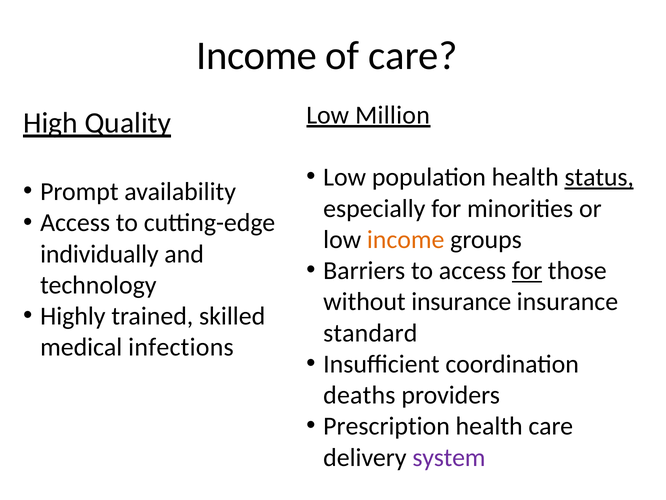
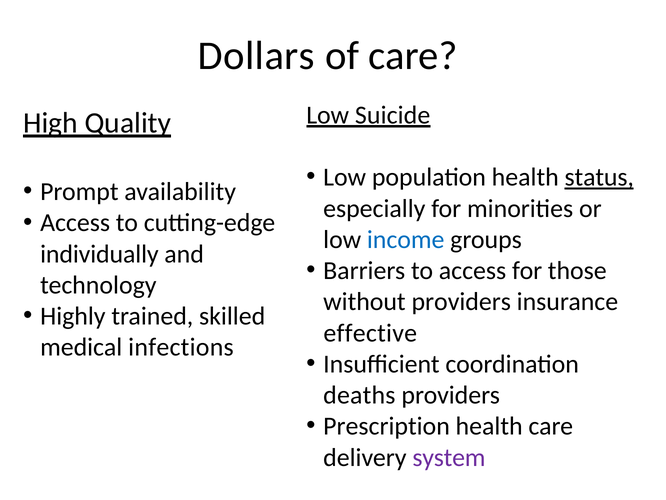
Income at (257, 56): Income -> Dollars
Million: Million -> Suicide
income at (406, 239) colour: orange -> blue
for at (527, 270) underline: present -> none
without insurance: insurance -> providers
standard: standard -> effective
